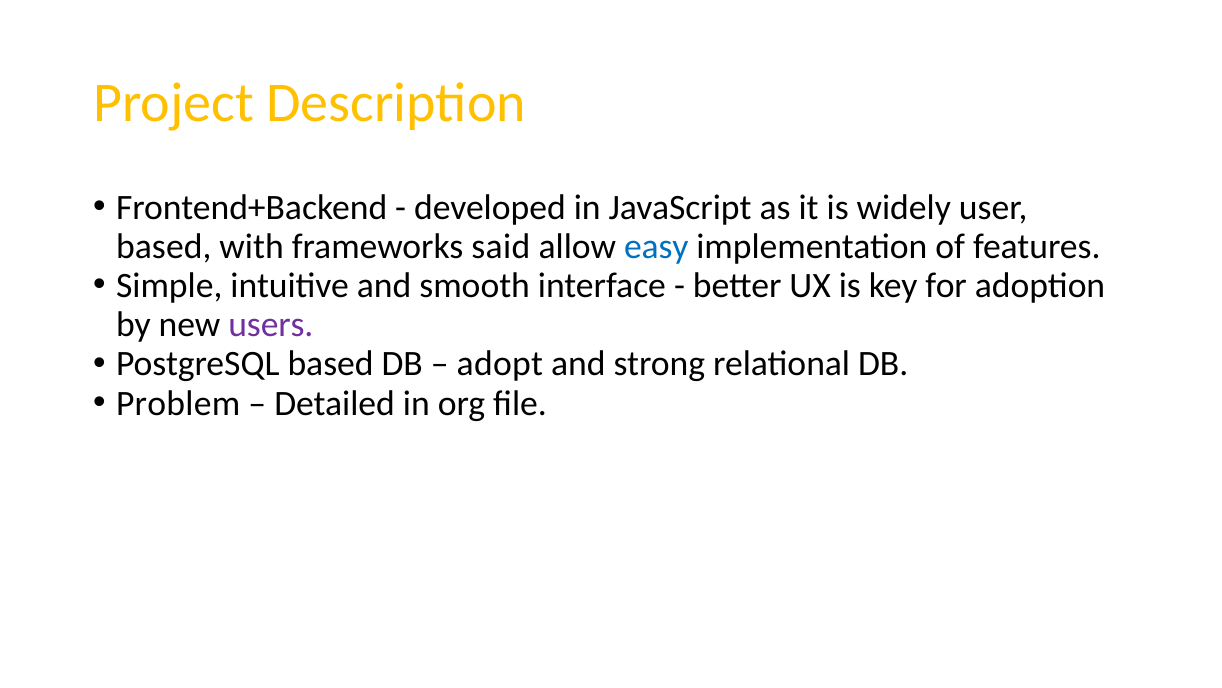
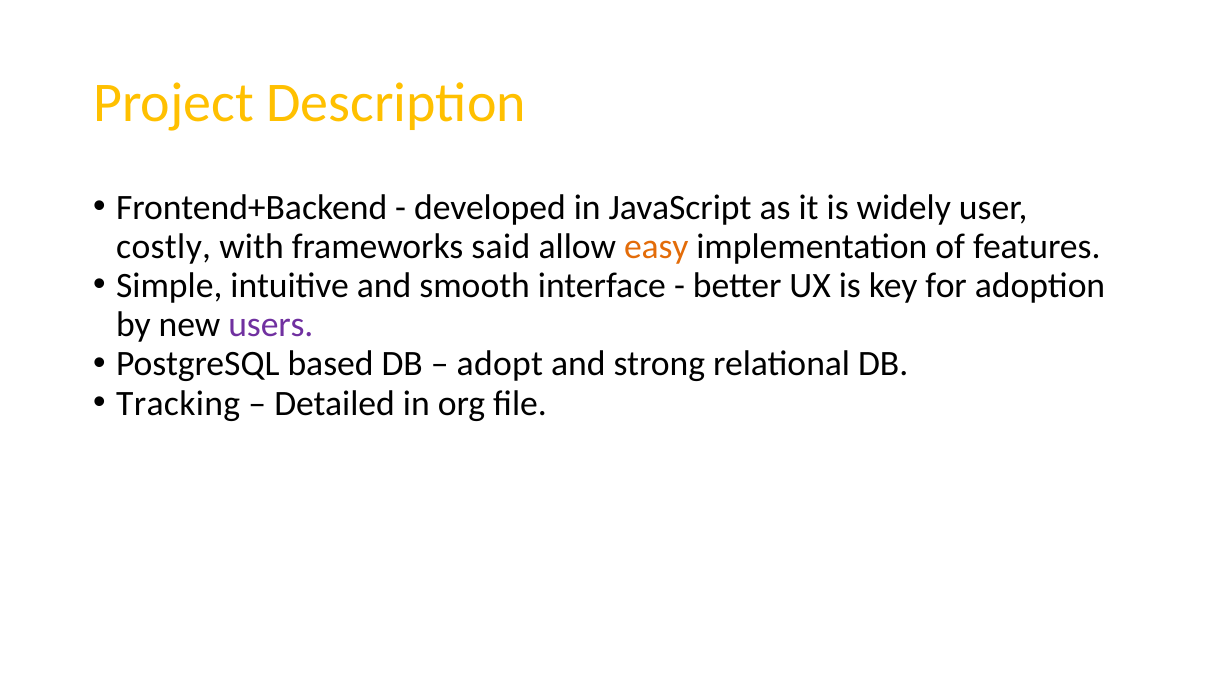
based at (164, 246): based -> costly
easy colour: blue -> orange
Problem: Problem -> Tracking
